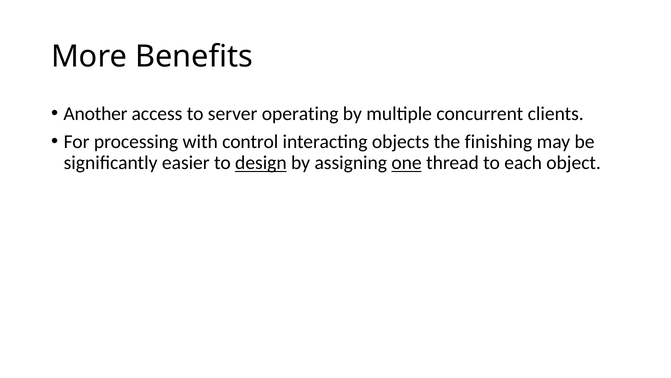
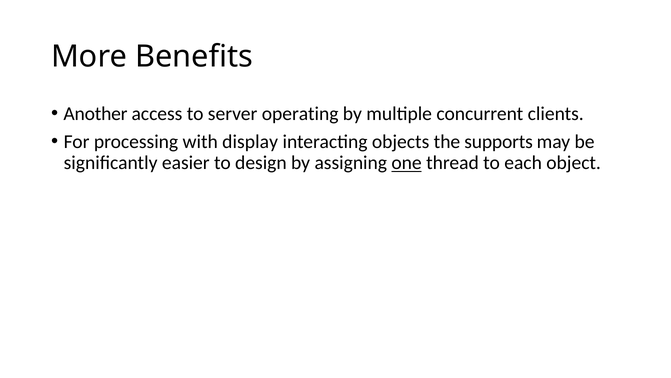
control: control -> display
finishing: finishing -> supports
design underline: present -> none
